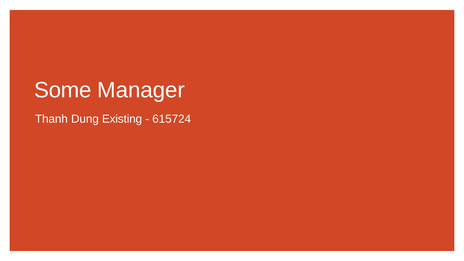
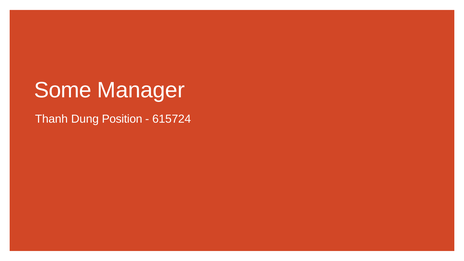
Existing: Existing -> Position
